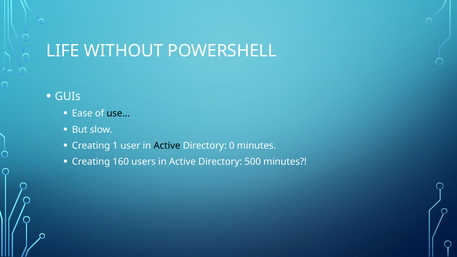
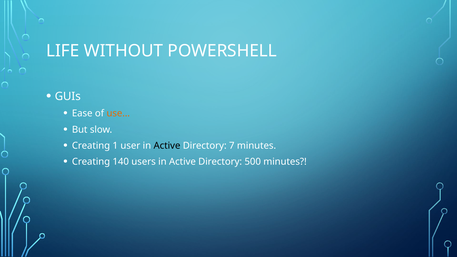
use… colour: black -> orange
0: 0 -> 7
160: 160 -> 140
